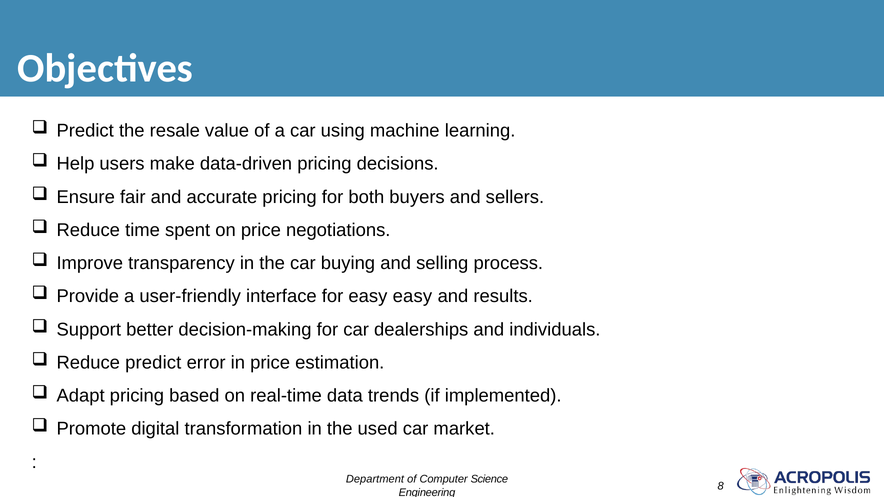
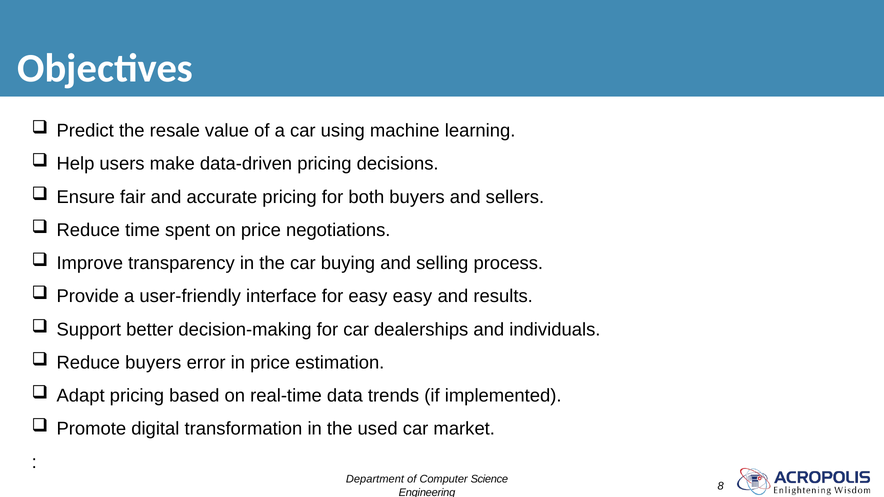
Reduce predict: predict -> buyers
